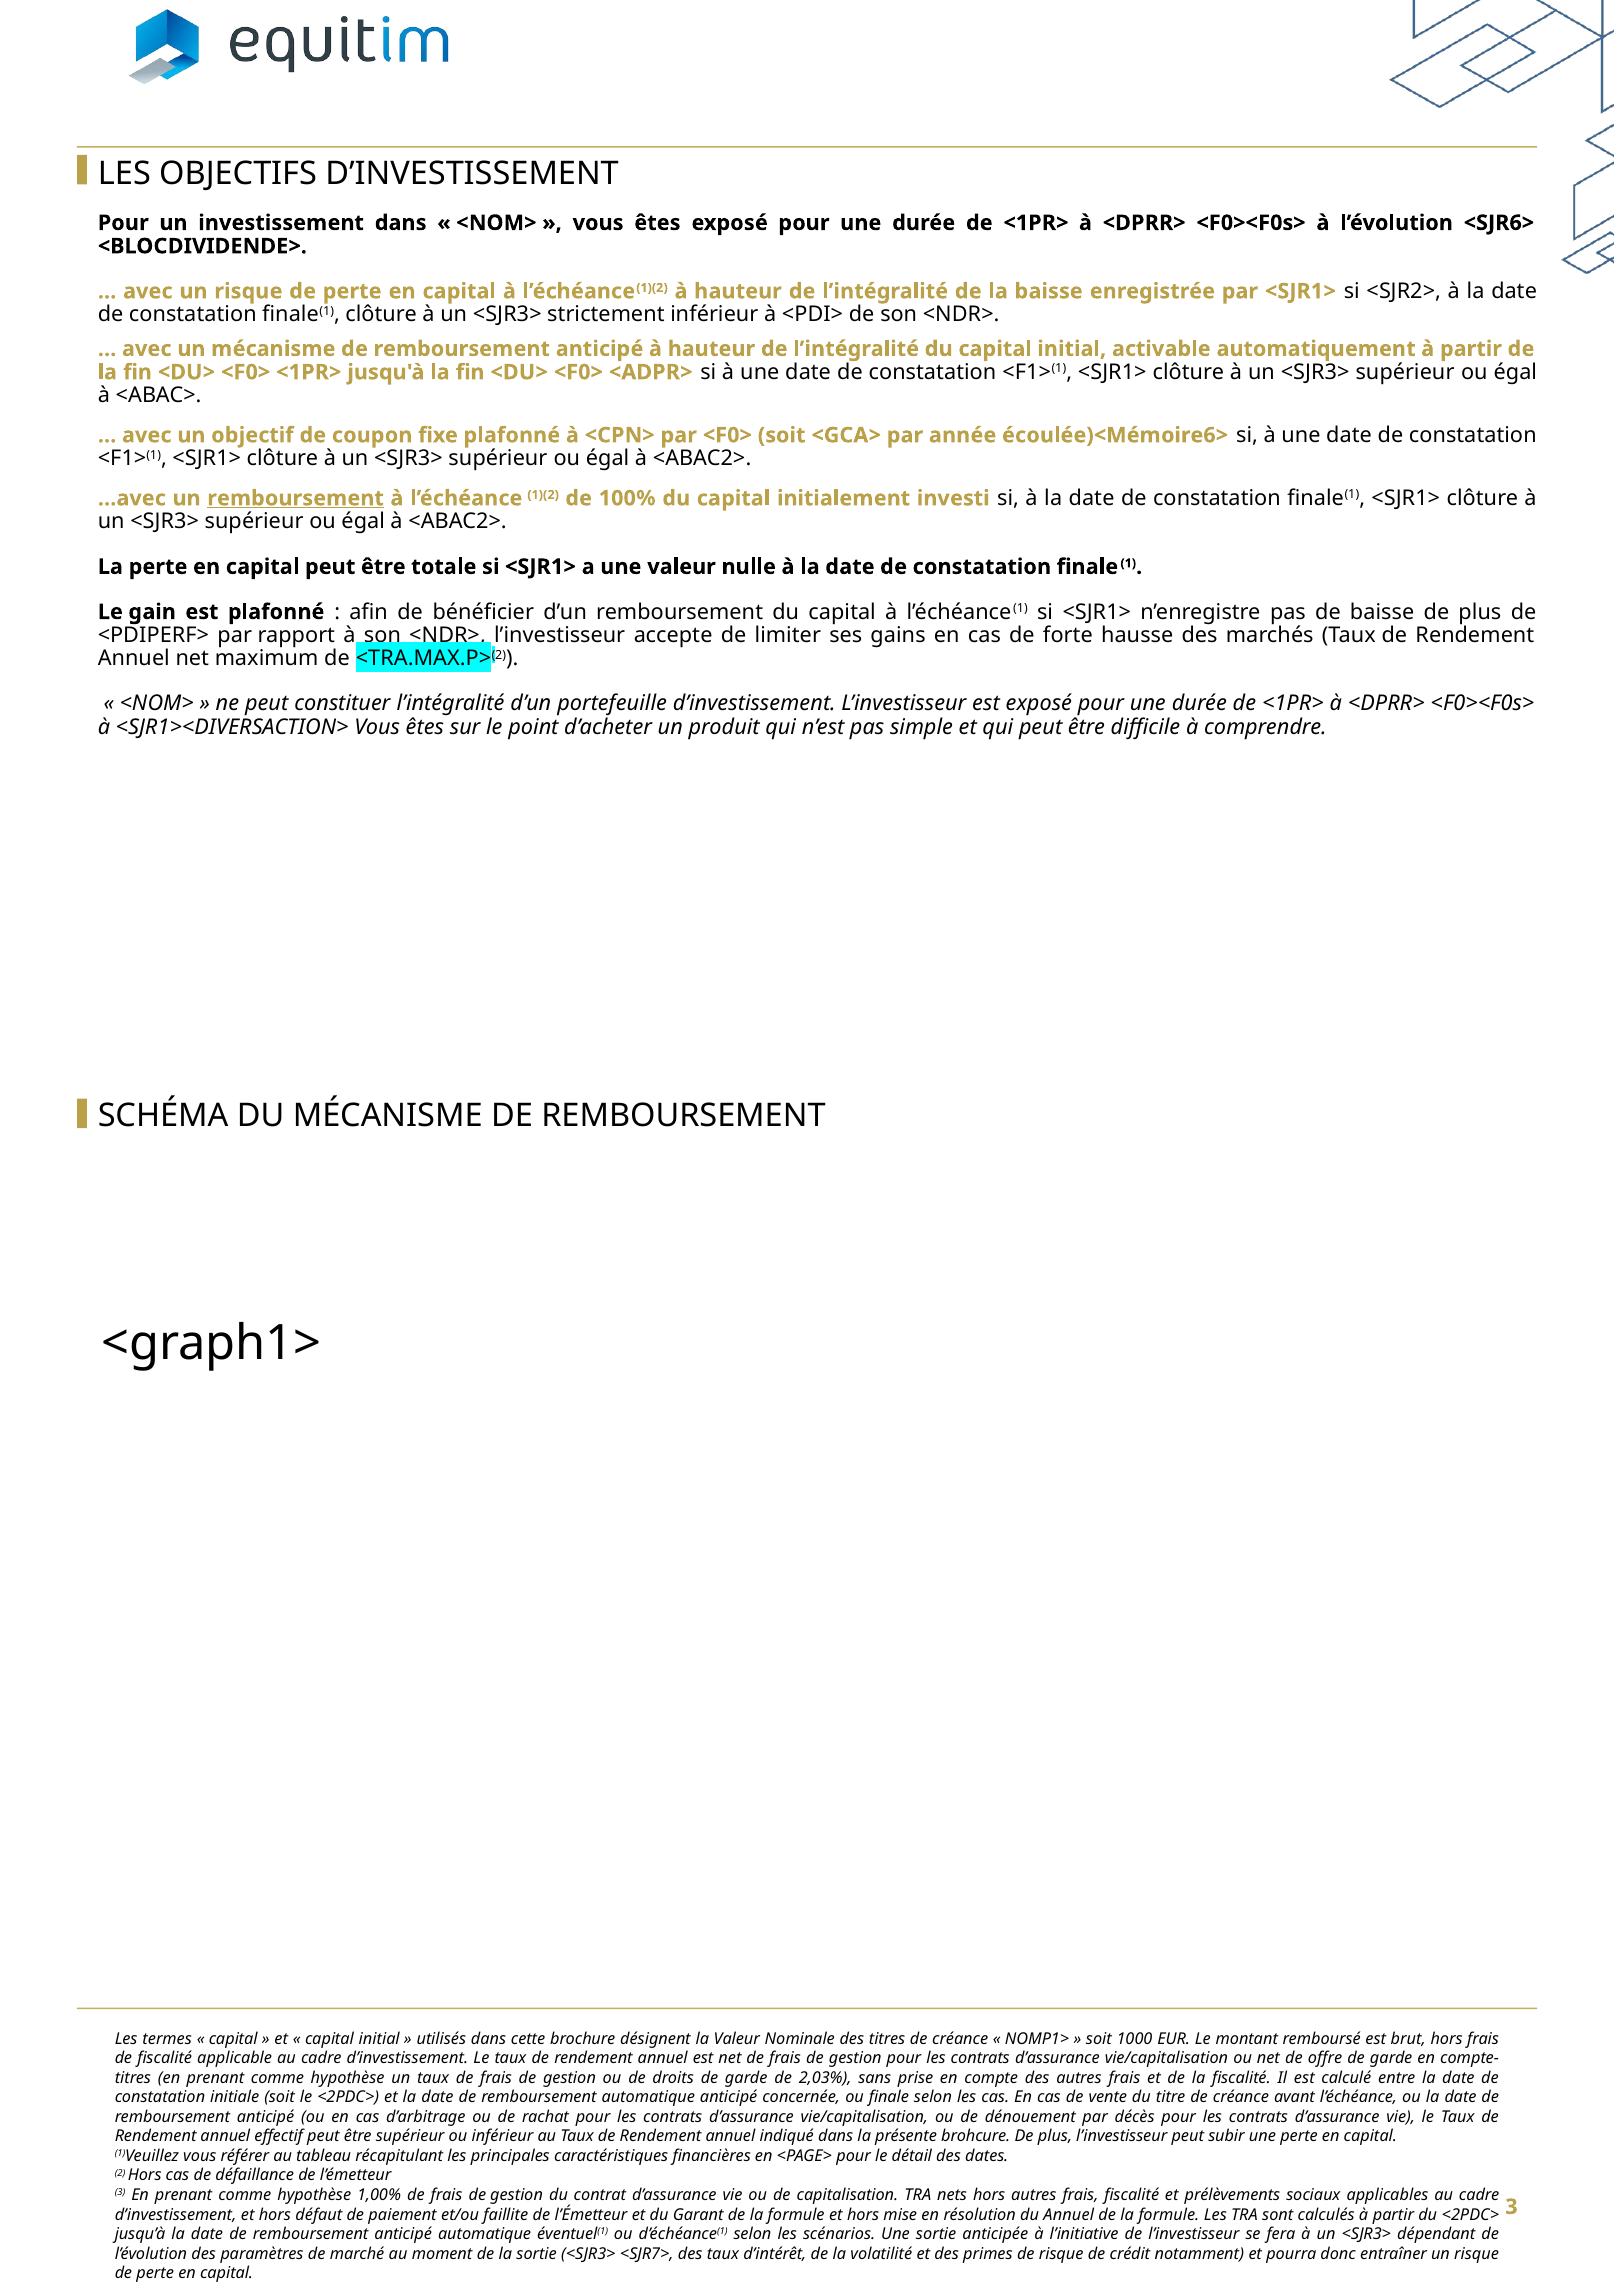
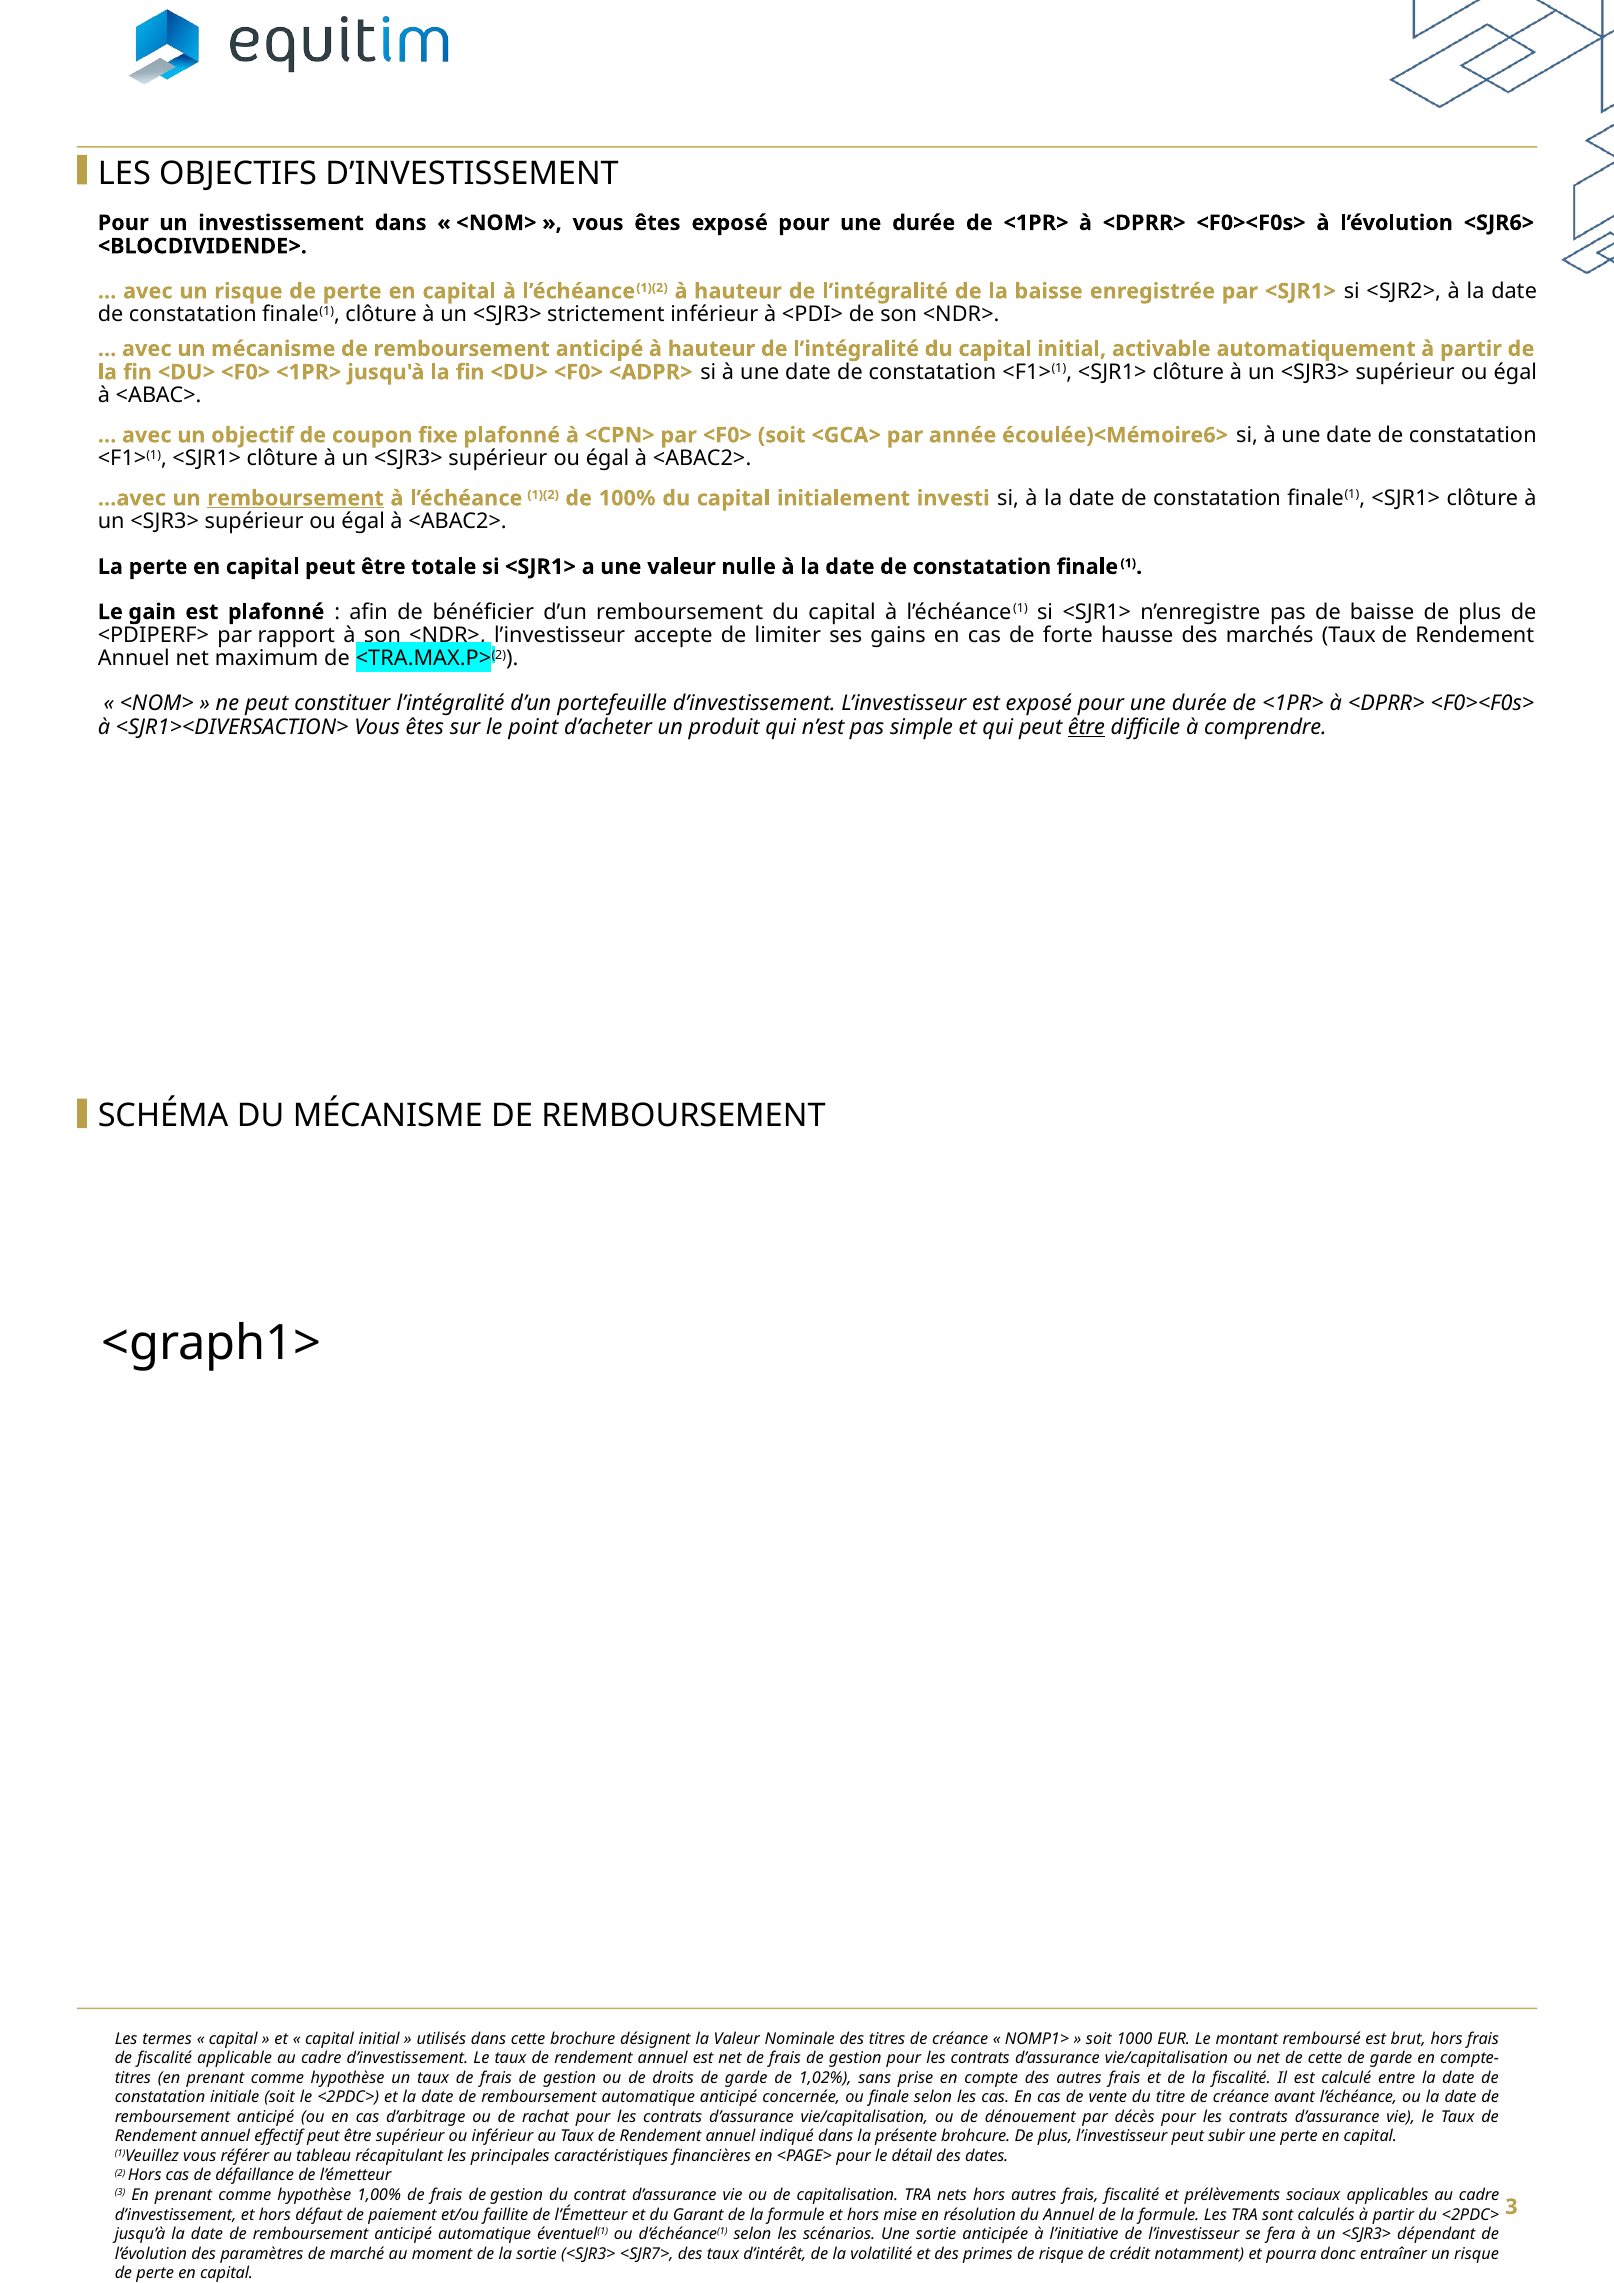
être at (1086, 727) underline: none -> present
de offre: offre -> cette
2,03%: 2,03% -> 1,02%
